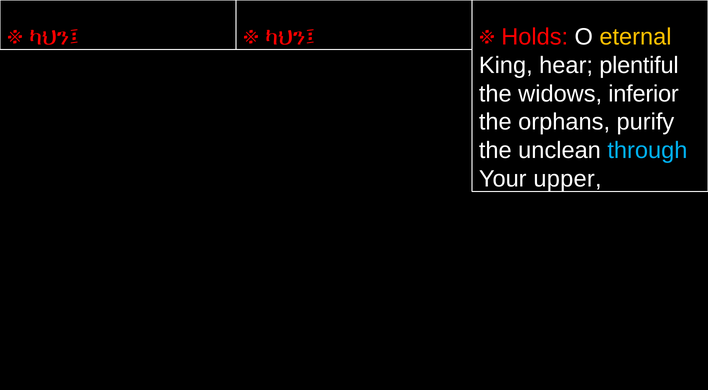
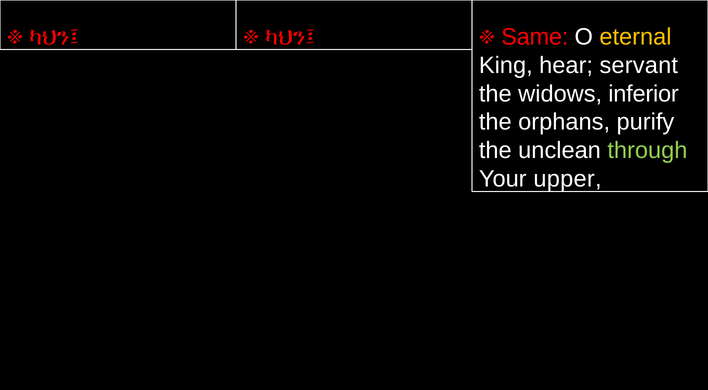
Holds: Holds -> Same
plentiful: plentiful -> servant
through colour: light blue -> light green
